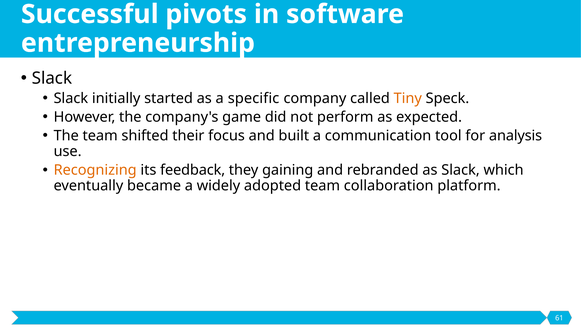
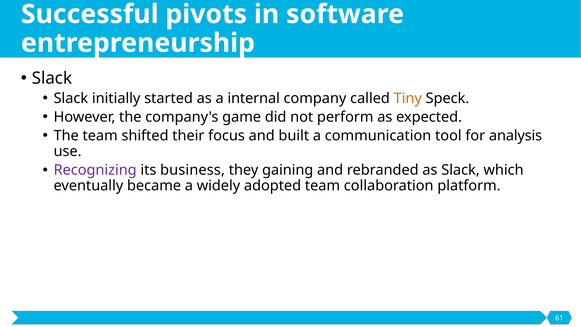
specific: specific -> internal
Recognizing colour: orange -> purple
feedback: feedback -> business
